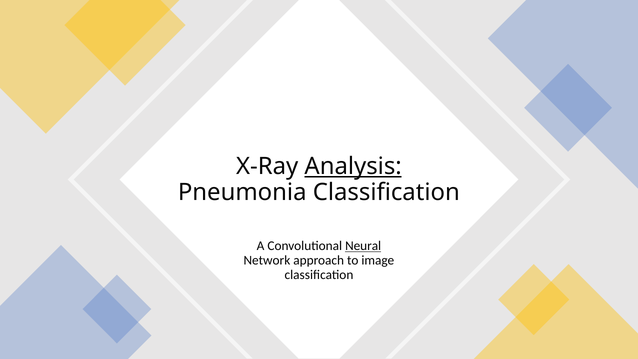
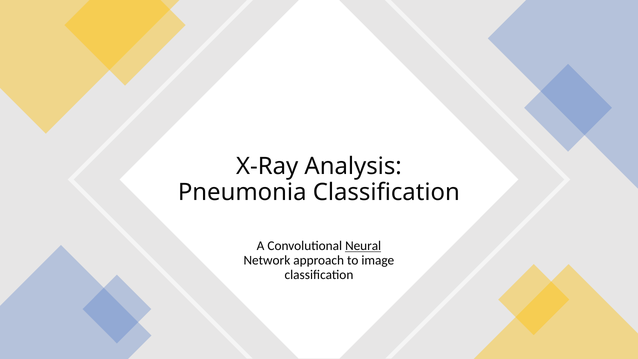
Analysis underline: present -> none
